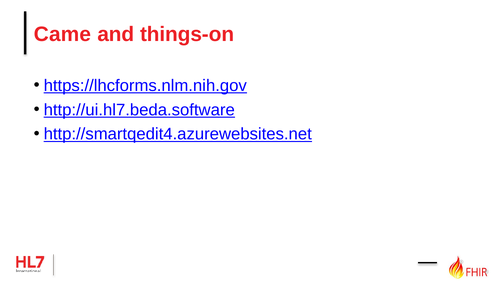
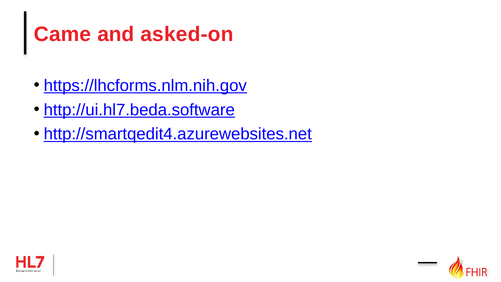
things-on: things-on -> asked-on
